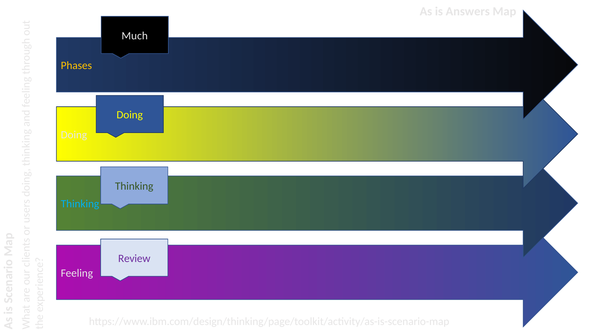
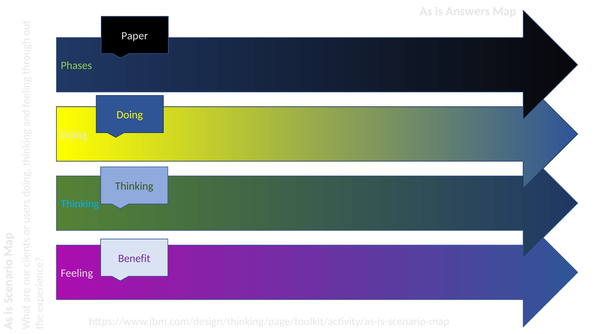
Much: Much -> Paper
Phases colour: yellow -> light green
Review: Review -> Benefit
